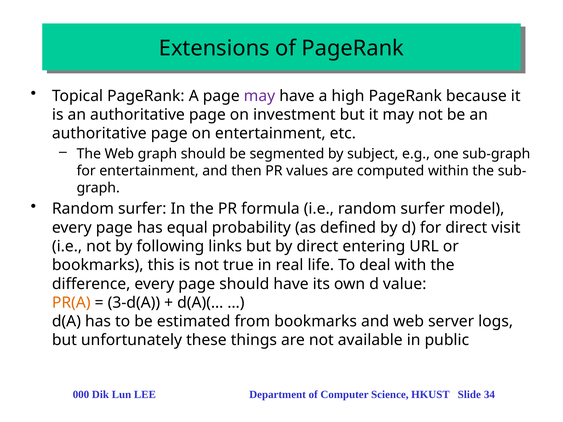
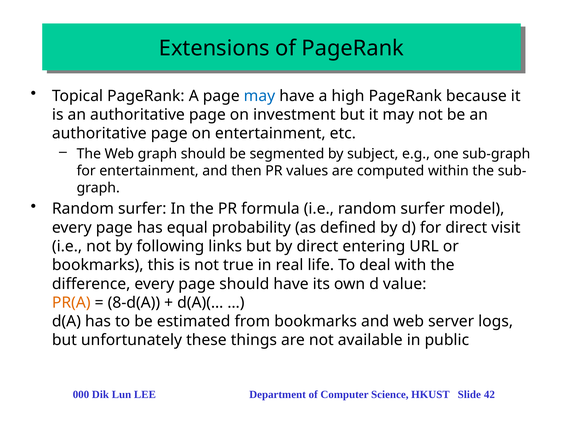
may at (259, 96) colour: purple -> blue
3-d(A: 3-d(A -> 8-d(A
34: 34 -> 42
